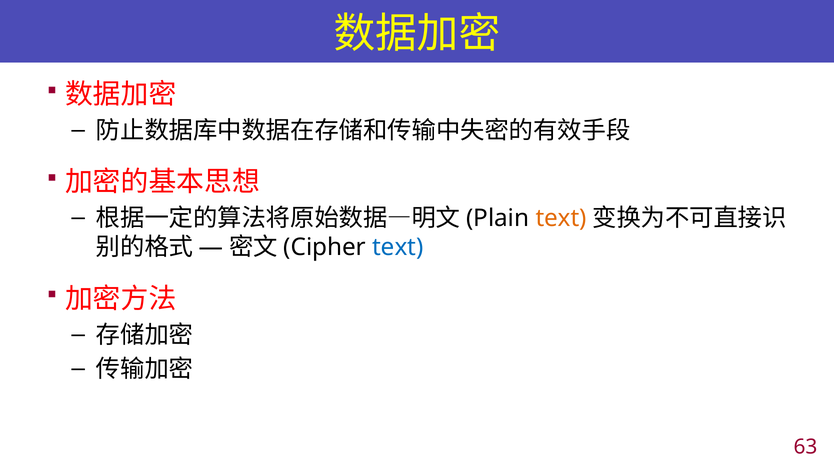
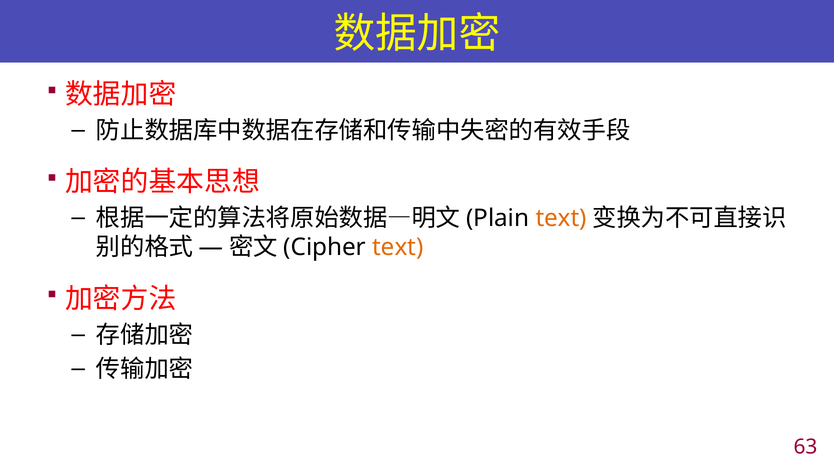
text at (398, 247) colour: blue -> orange
